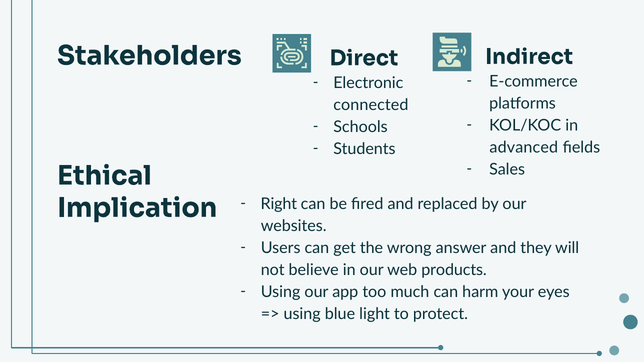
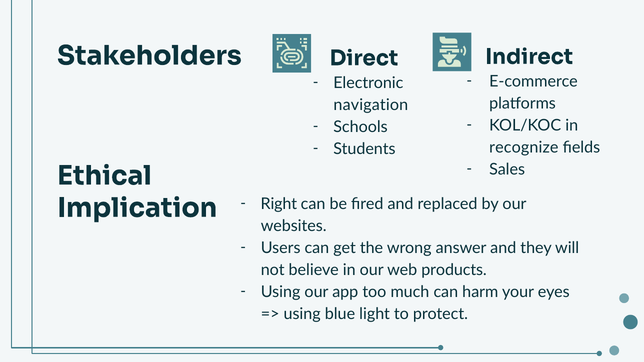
connected: connected -> navigation
advanced: advanced -> recognize
